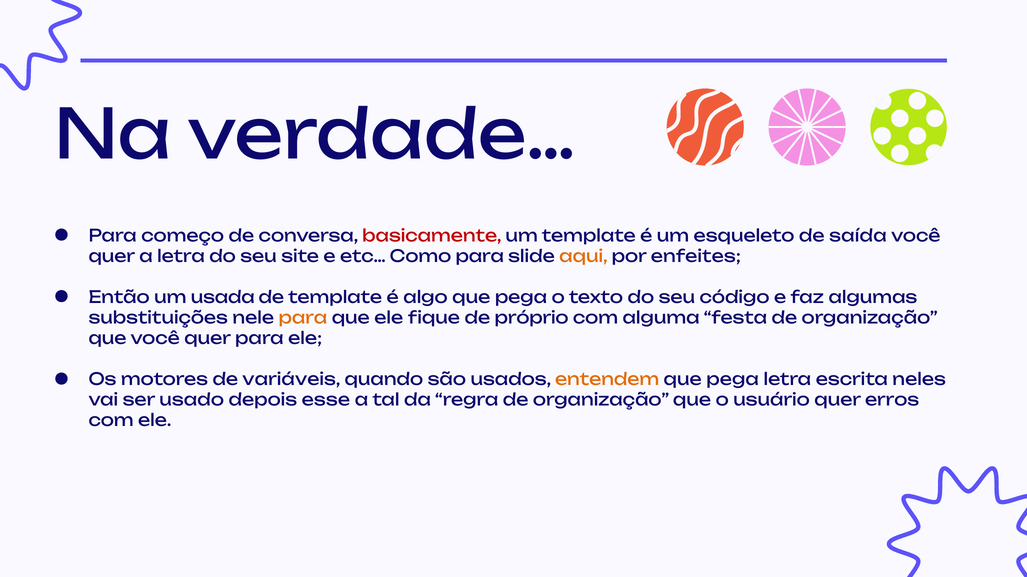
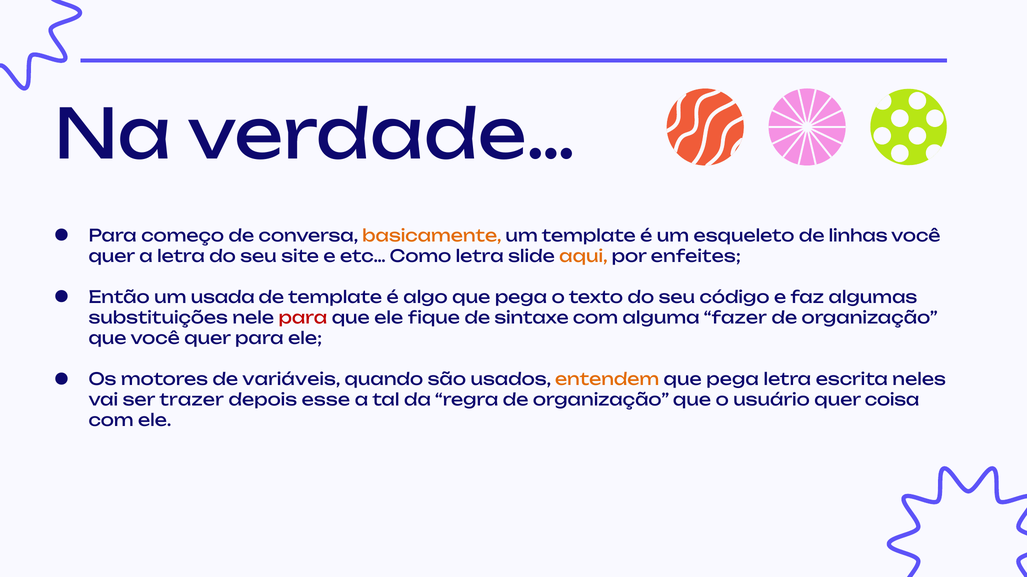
basicamente colour: red -> orange
saída: saída -> linhas
Como para: para -> letra
para at (303, 319) colour: orange -> red
próprio: próprio -> sintaxe
festa: festa -> fazer
usado: usado -> trazer
erros: erros -> coisa
